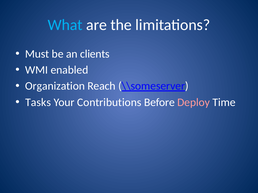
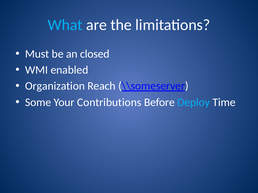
clients: clients -> closed
Tasks: Tasks -> Some
Deploy colour: pink -> light blue
